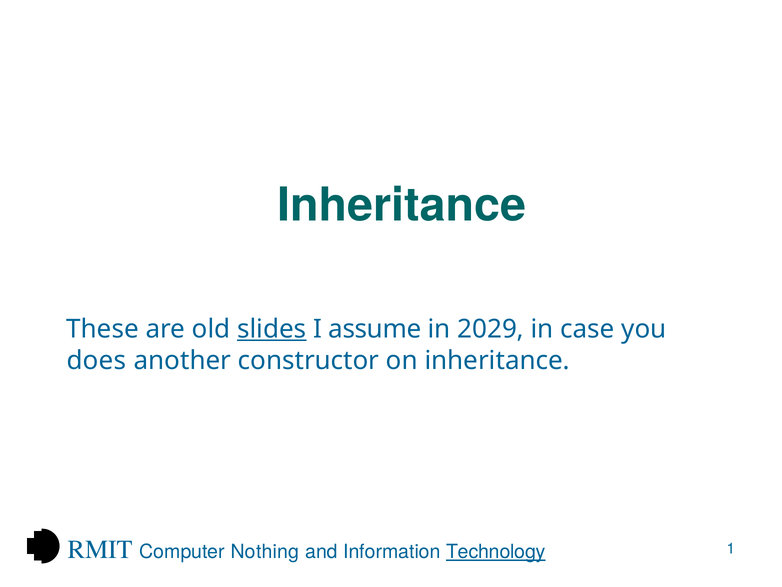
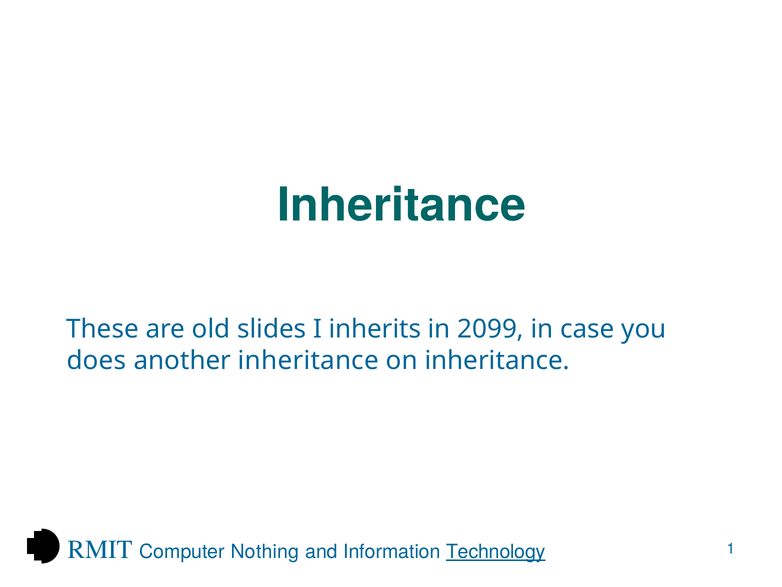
slides underline: present -> none
assume: assume -> inherits
2029: 2029 -> 2099
another constructor: constructor -> inheritance
